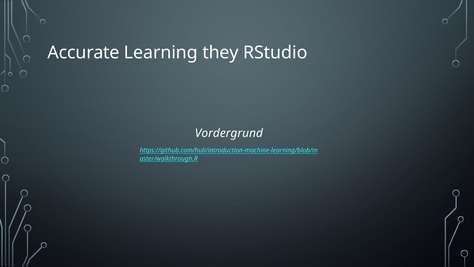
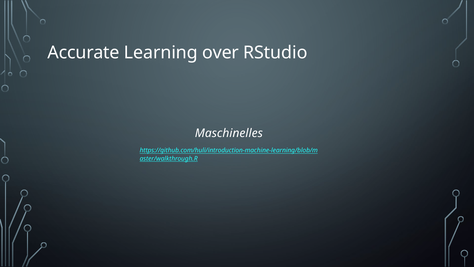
they: they -> over
Vordergrund: Vordergrund -> Maschinelles
